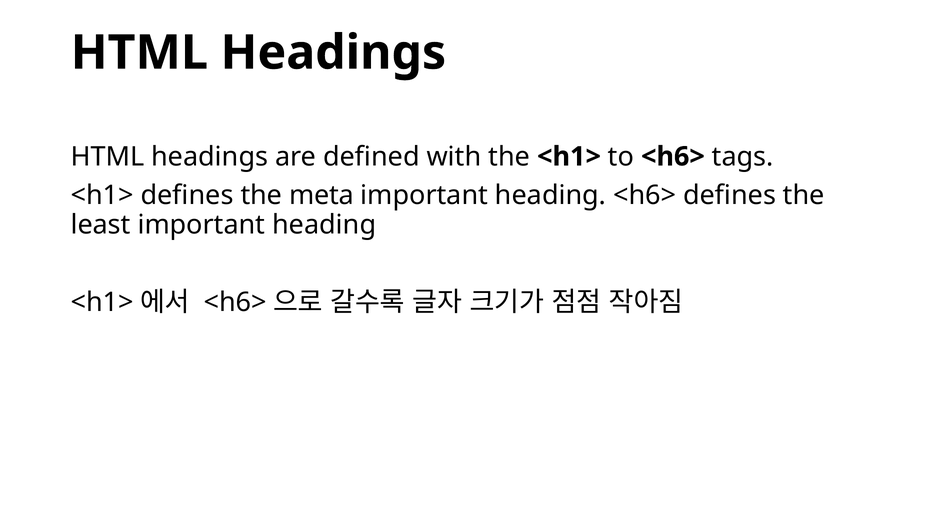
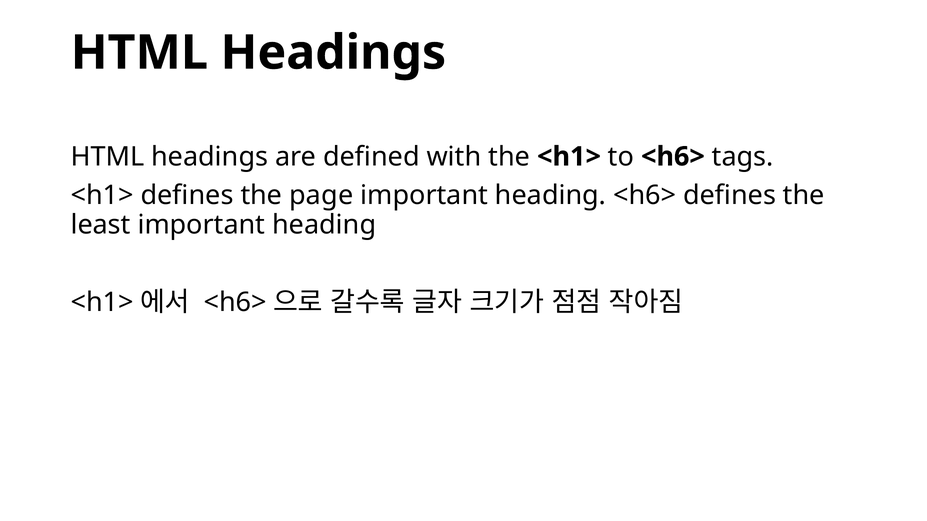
meta: meta -> page
